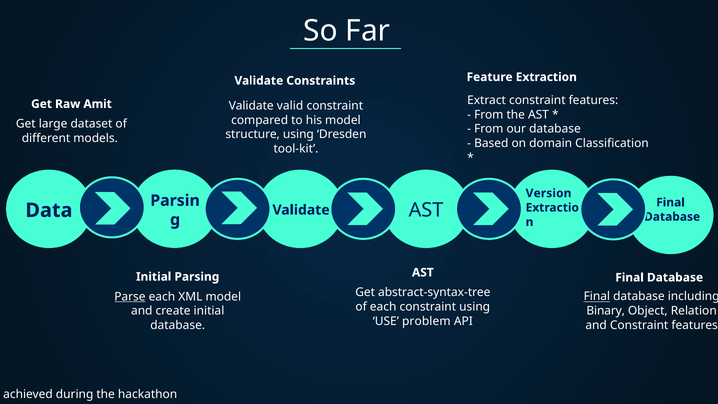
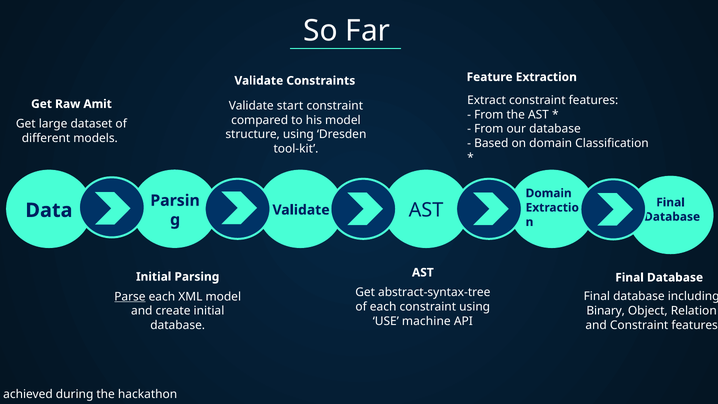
valid: valid -> start
Version at (549, 193): Version -> Domain
Final at (597, 296) underline: present -> none
problem: problem -> machine
